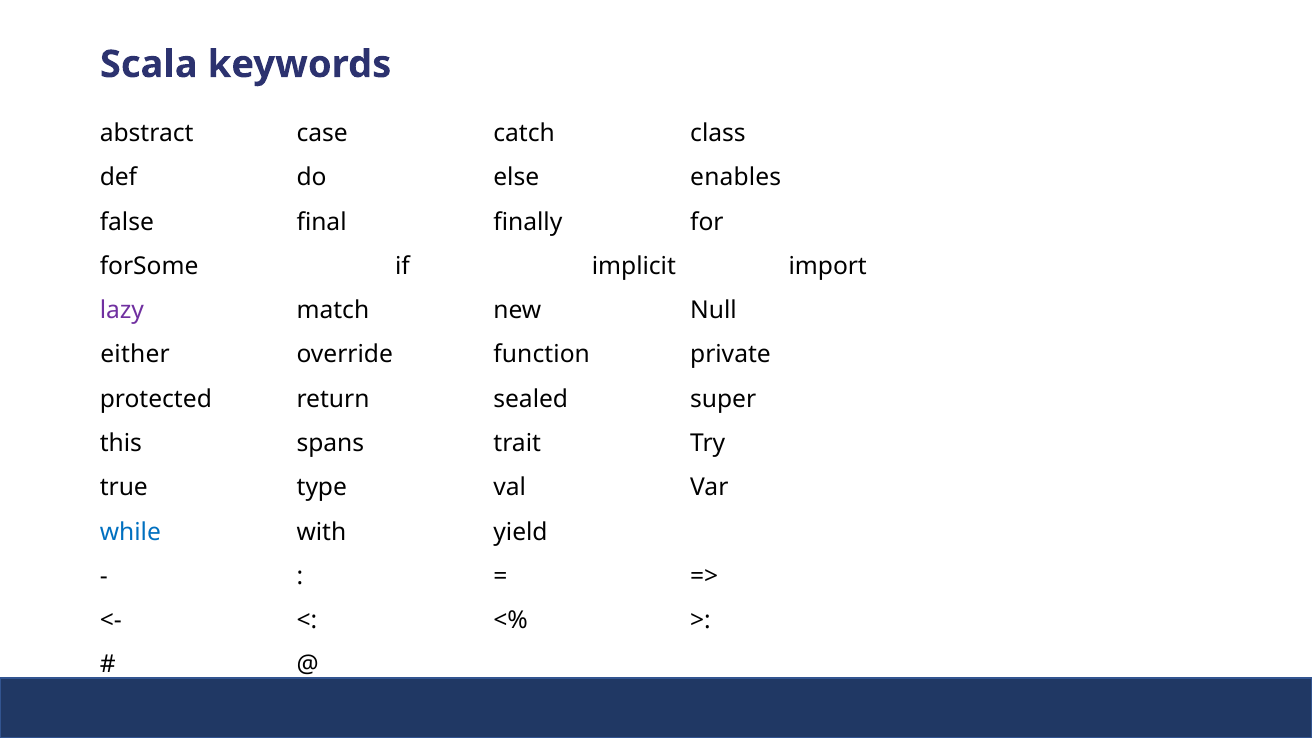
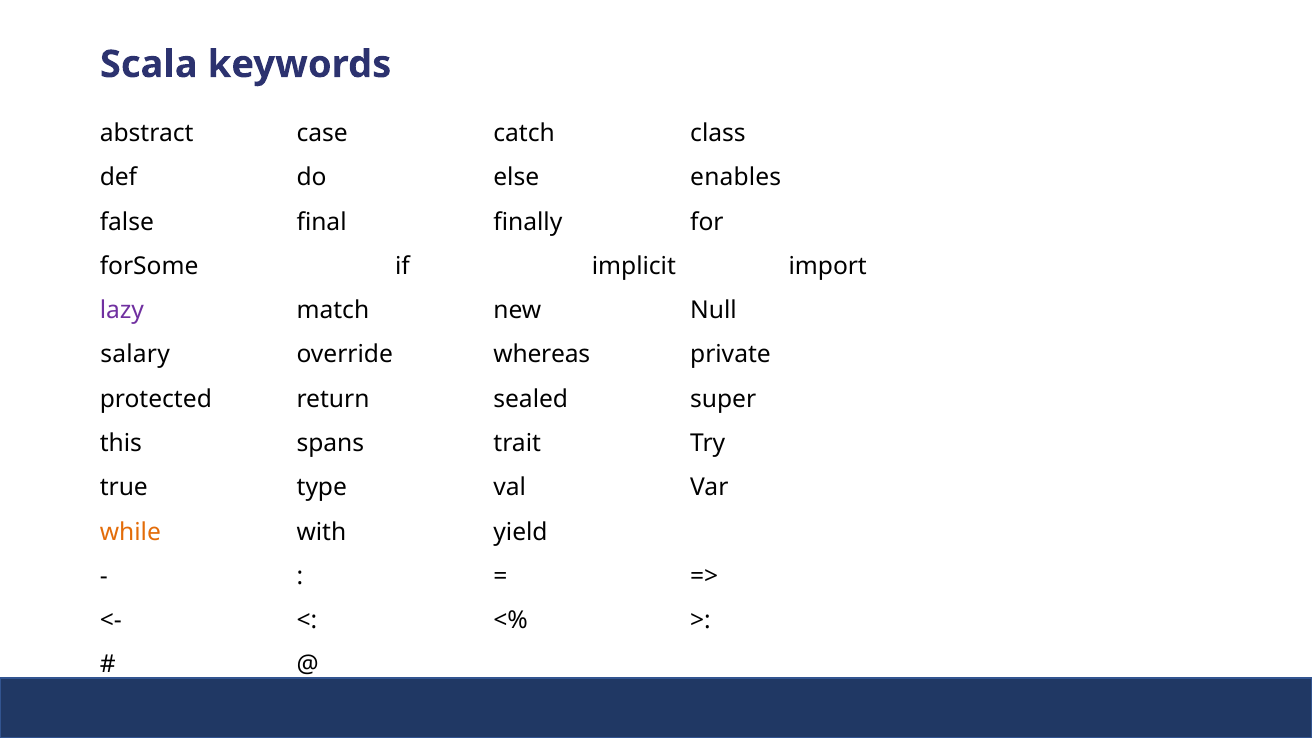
either: either -> salary
function: function -> whereas
while colour: blue -> orange
